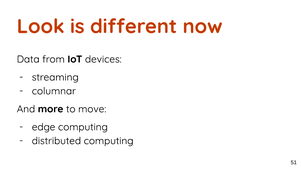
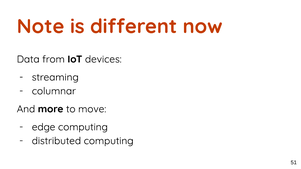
Look: Look -> Note
